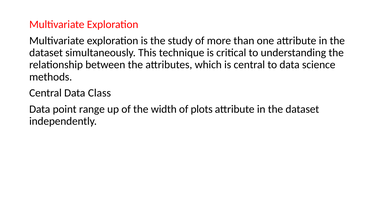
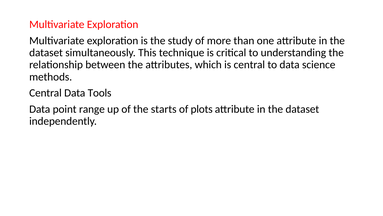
Class: Class -> Tools
width: width -> starts
